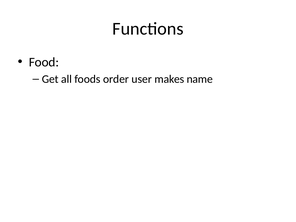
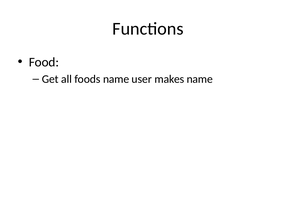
foods order: order -> name
